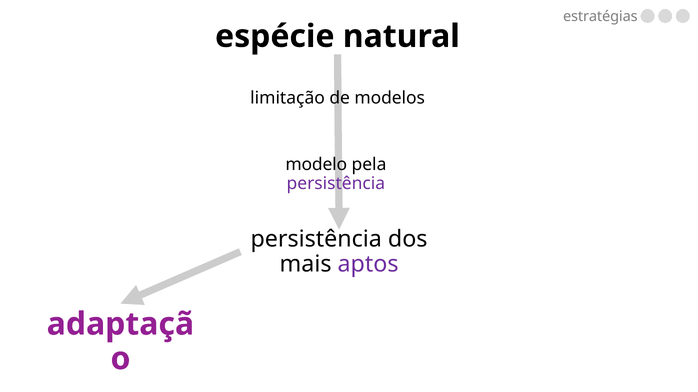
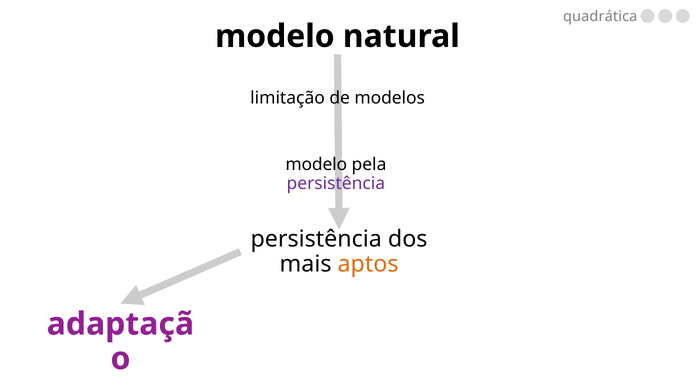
estratégias: estratégias -> quadrática
espécie at (275, 36): espécie -> modelo
aptos colour: purple -> orange
